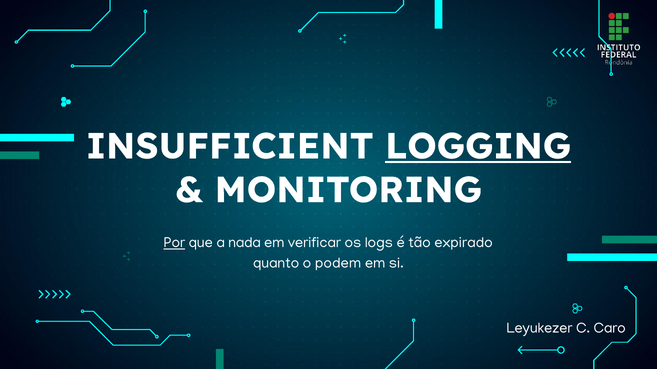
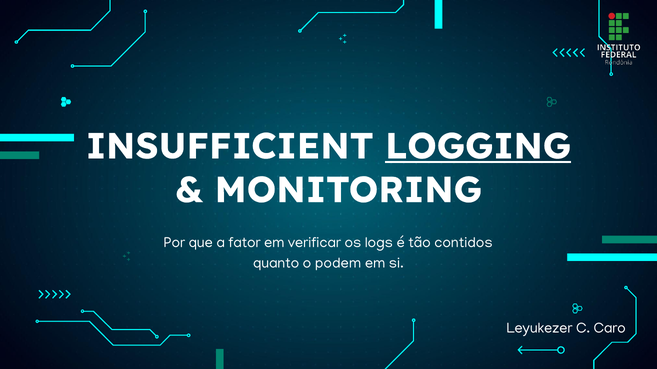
Por underline: present -> none
nada: nada -> fator
expirado: expirado -> contidos
